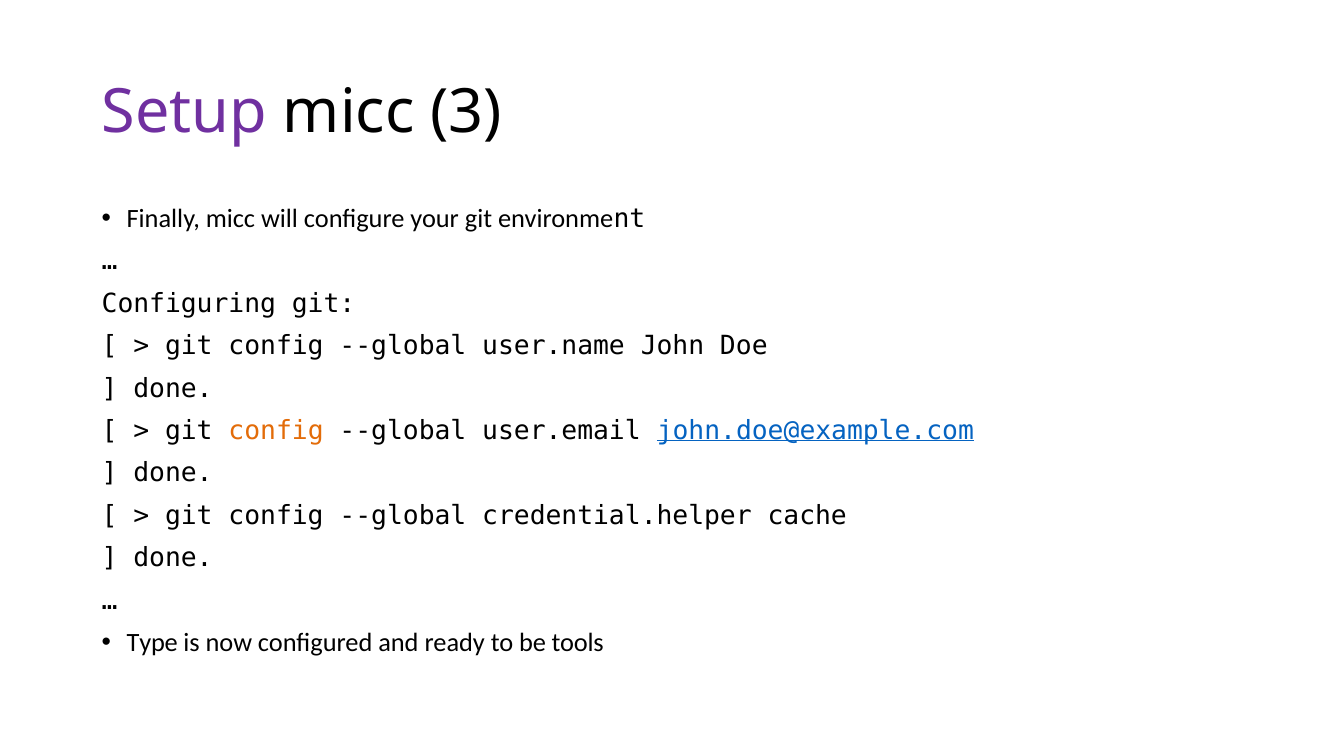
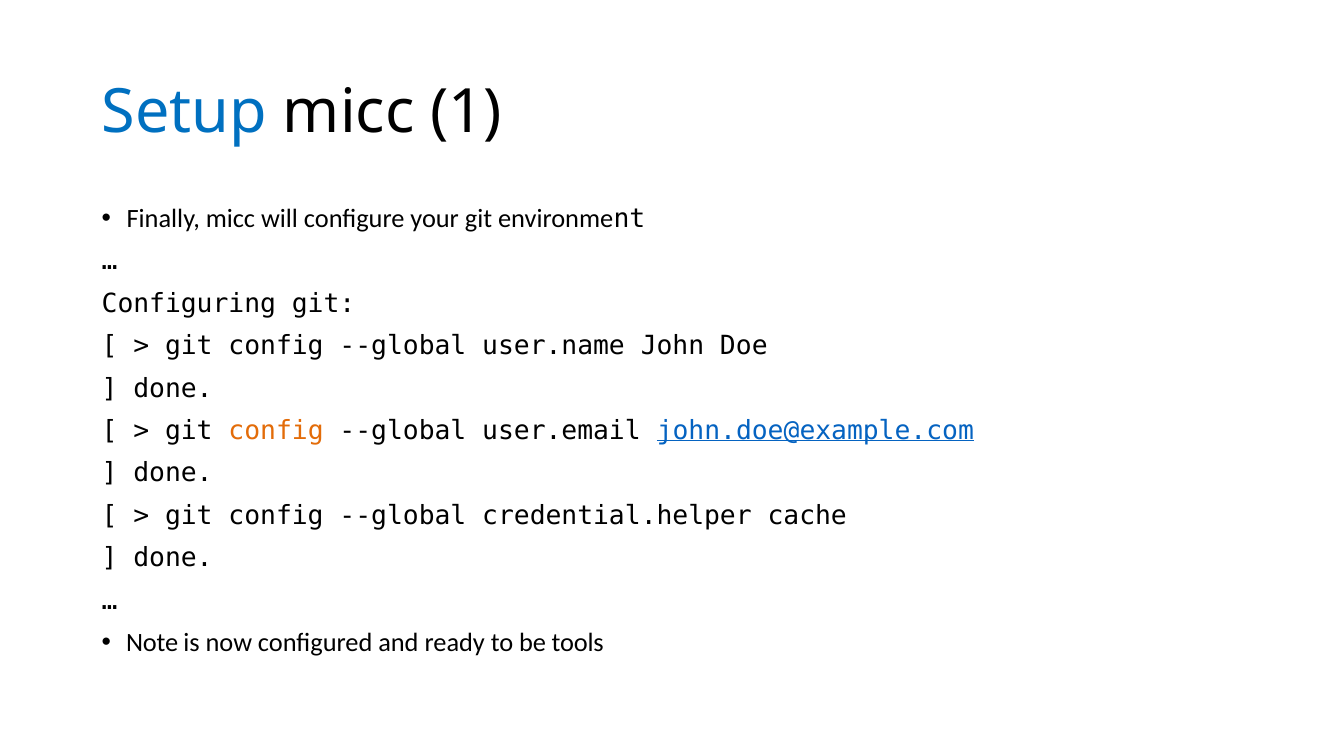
Setup colour: purple -> blue
3: 3 -> 1
Type: Type -> Note
